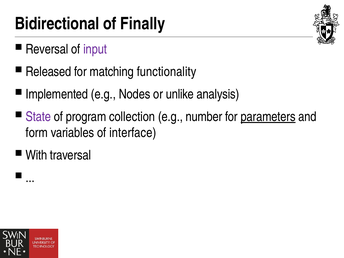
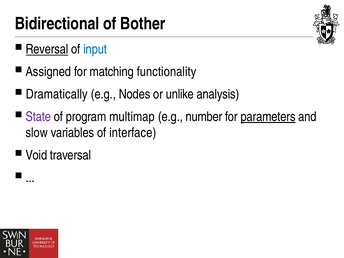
Finally: Finally -> Bother
Reversal underline: none -> present
input colour: purple -> blue
Released: Released -> Assigned
Implemented: Implemented -> Dramatically
collection: collection -> multimap
form: form -> slow
With: With -> Void
